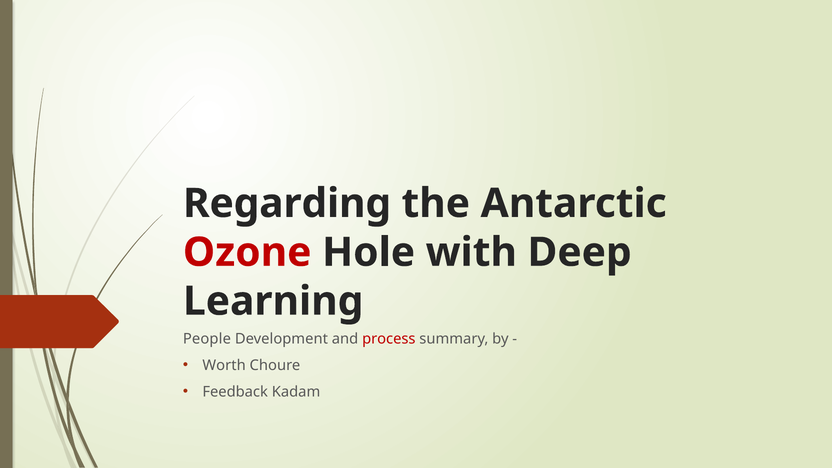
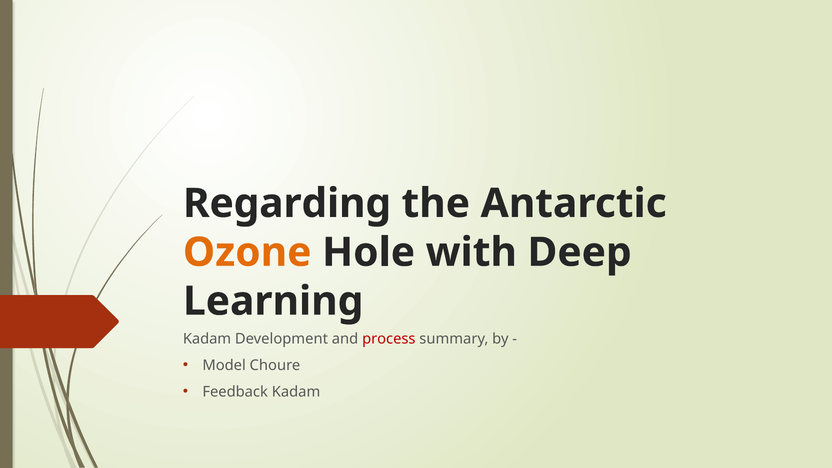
Ozone colour: red -> orange
People at (207, 339): People -> Kadam
Worth: Worth -> Model
